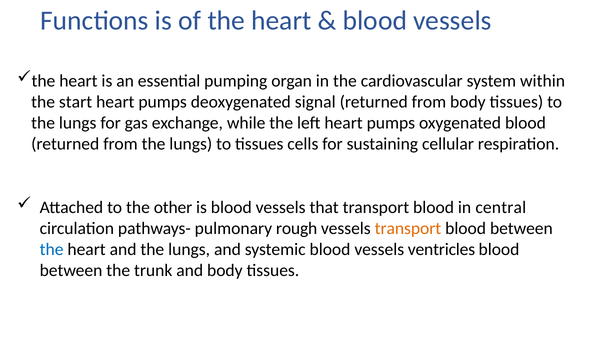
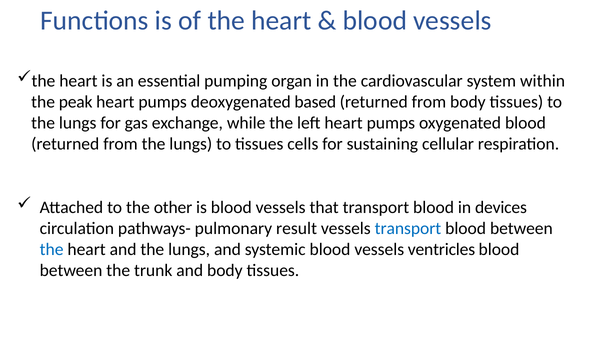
start: start -> peak
signal: signal -> based
central: central -> devices
rough: rough -> result
transport at (408, 229) colour: orange -> blue
